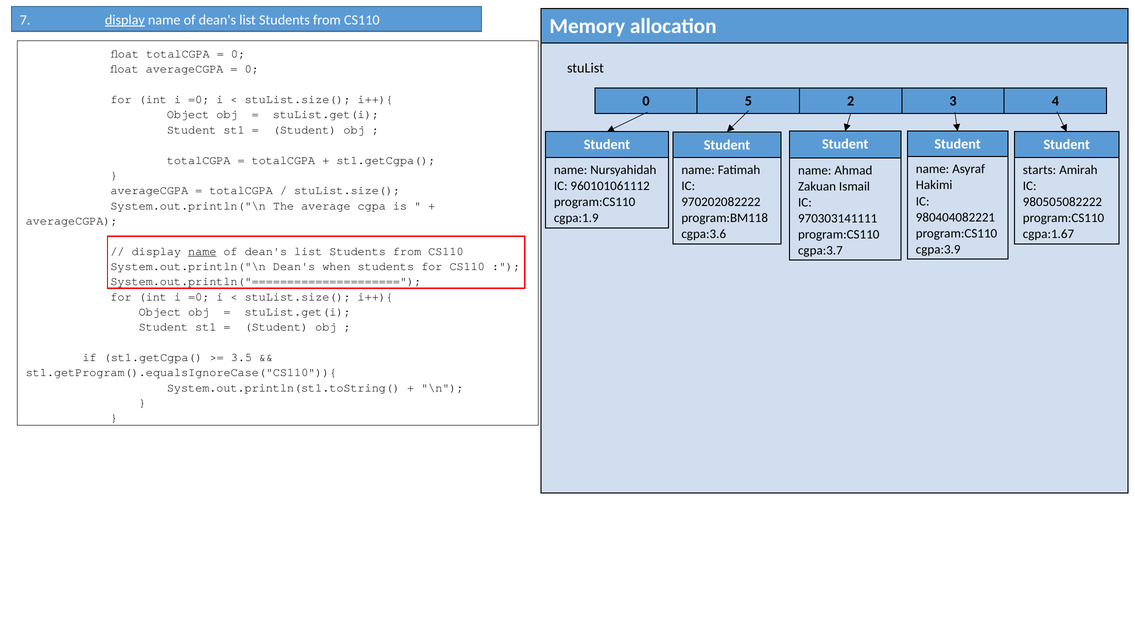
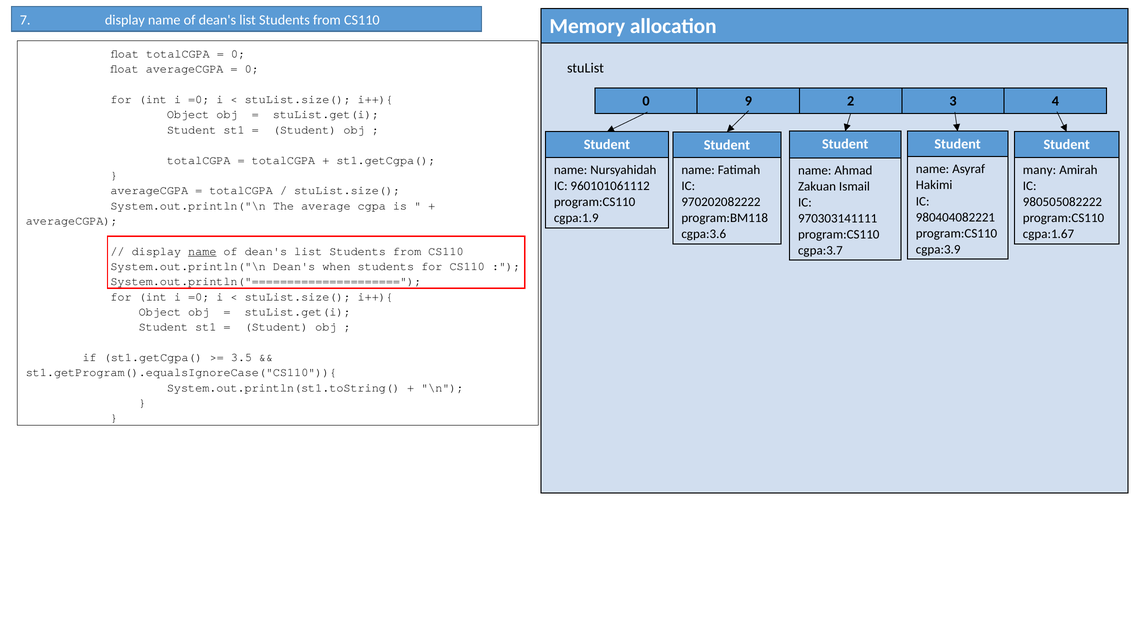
display at (125, 20) underline: present -> none
5: 5 -> 9
starts: starts -> many
